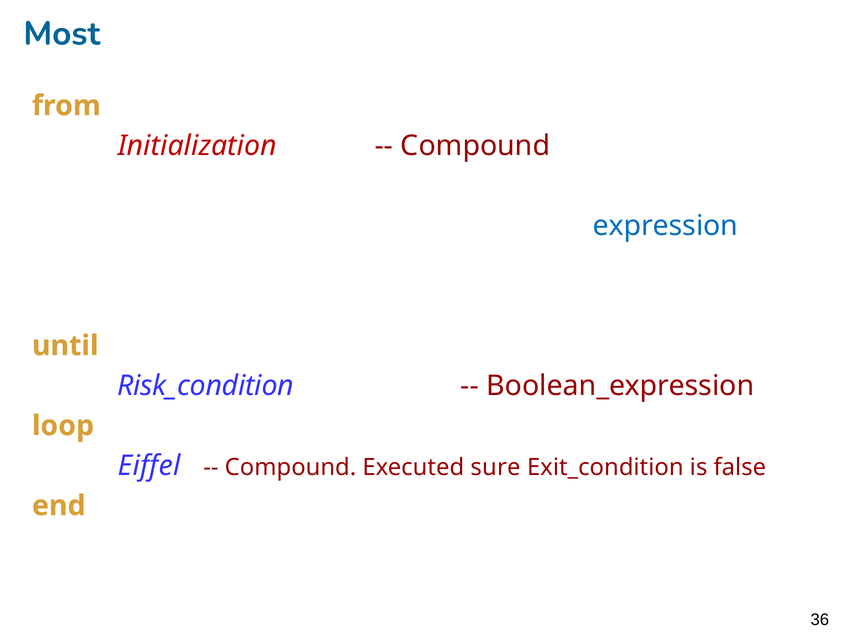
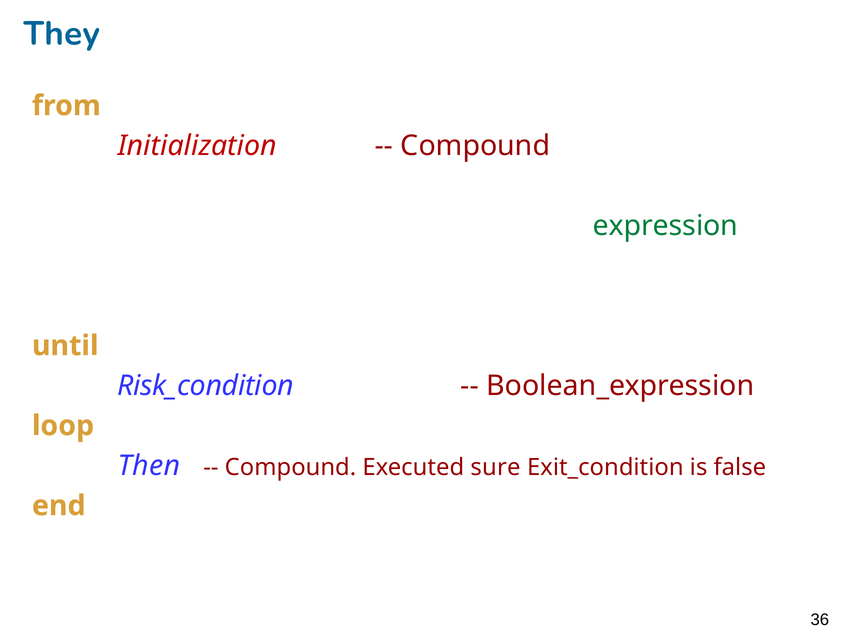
Most: Most -> They
expression colour: blue -> green
Eiffel: Eiffel -> Then
